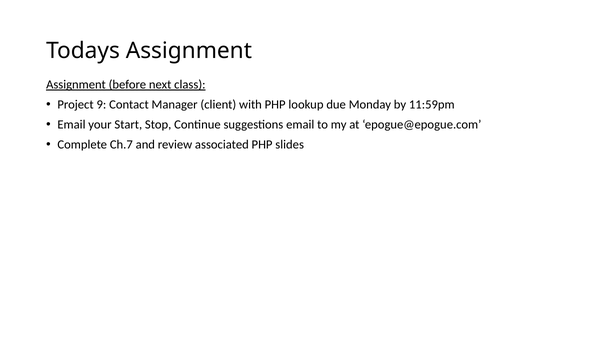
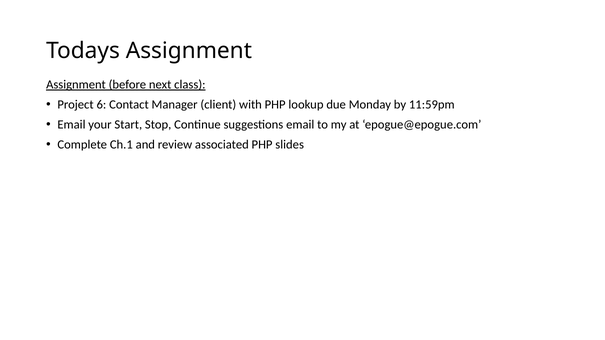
9: 9 -> 6
Ch.7: Ch.7 -> Ch.1
